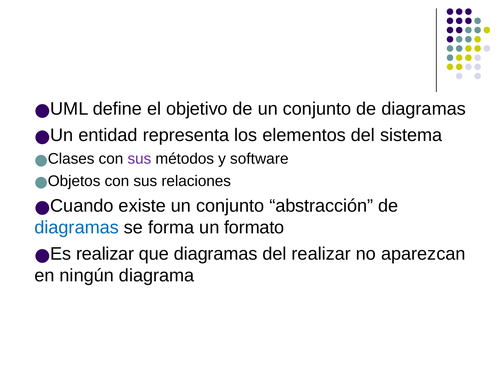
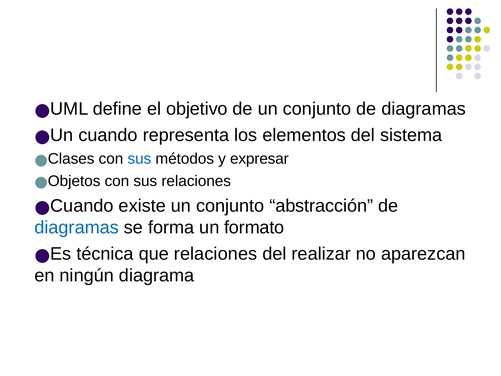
Un entidad: entidad -> cuando
sus at (139, 159) colour: purple -> blue
software: software -> expresar
Es realizar: realizar -> técnica
que diagramas: diagramas -> relaciones
